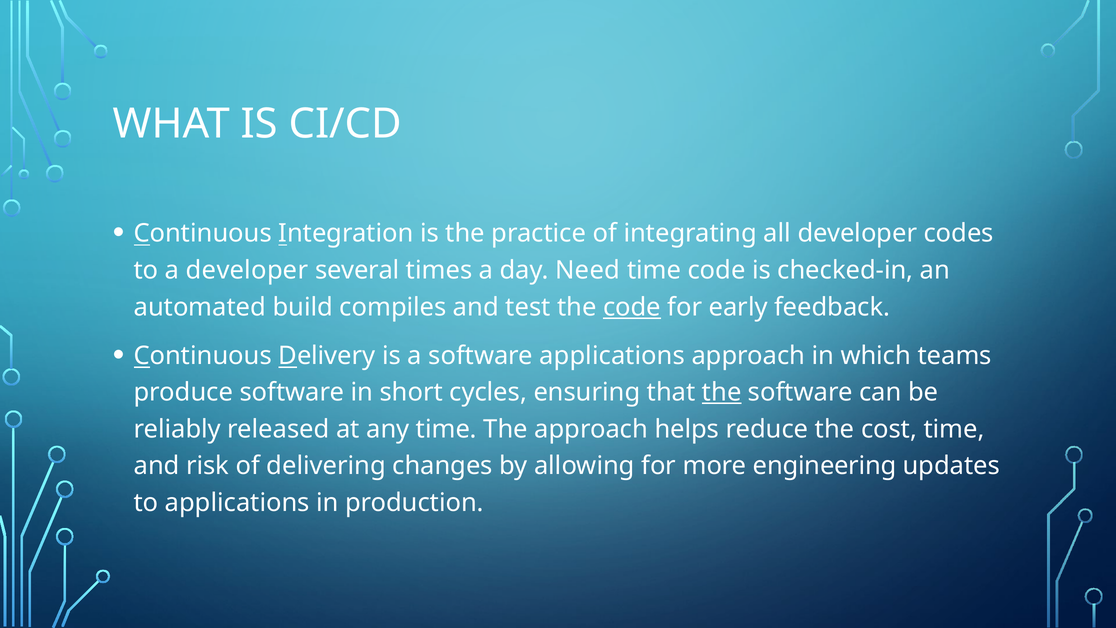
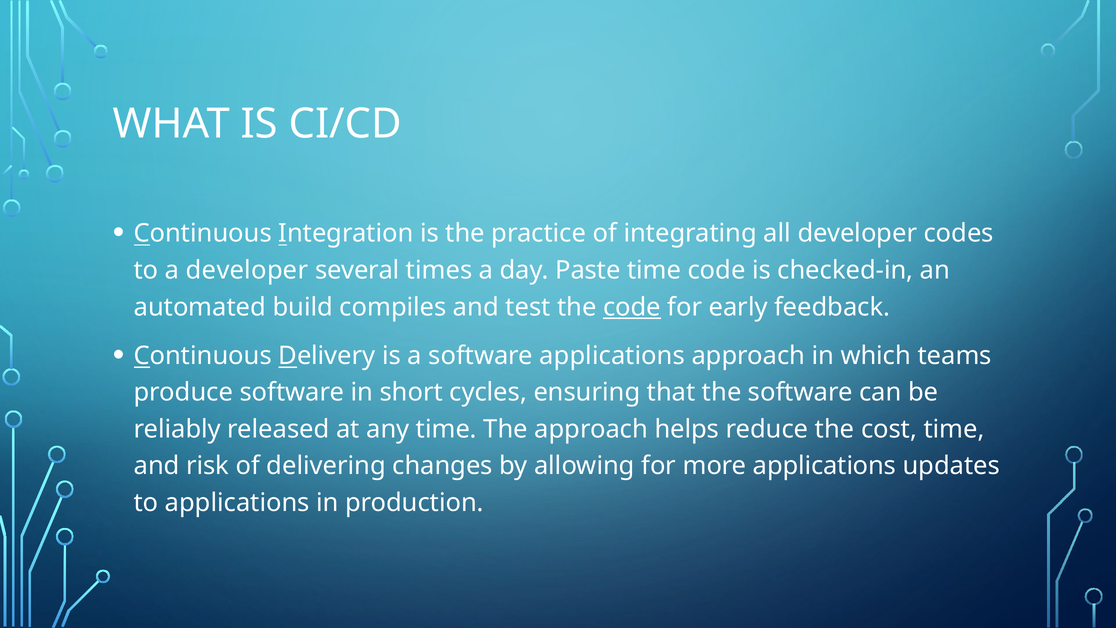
Need: Need -> Paste
the at (722, 392) underline: present -> none
more engineering: engineering -> applications
